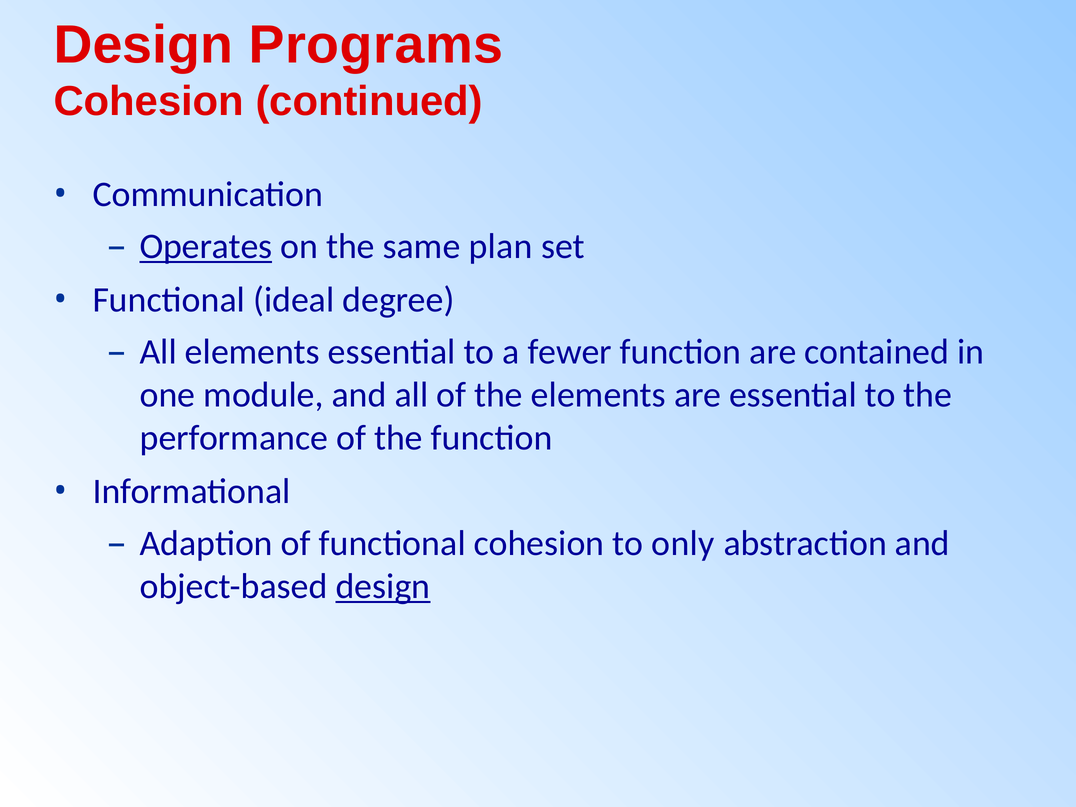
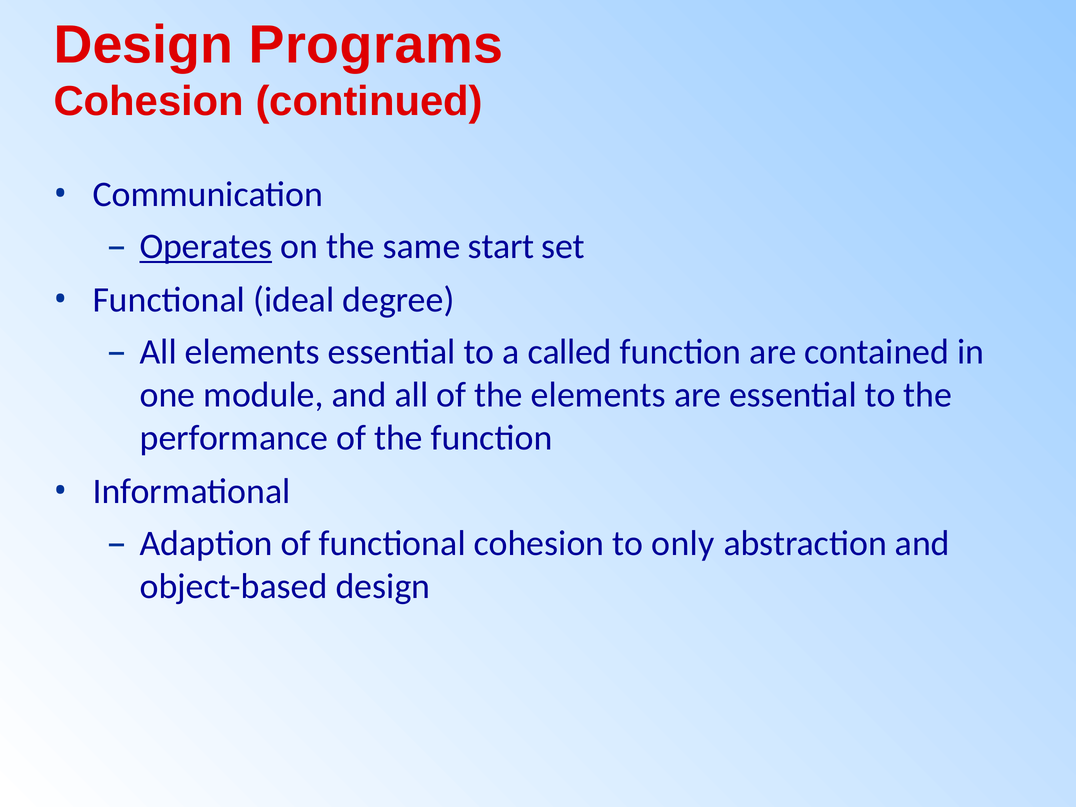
plan: plan -> start
fewer: fewer -> called
design at (383, 587) underline: present -> none
